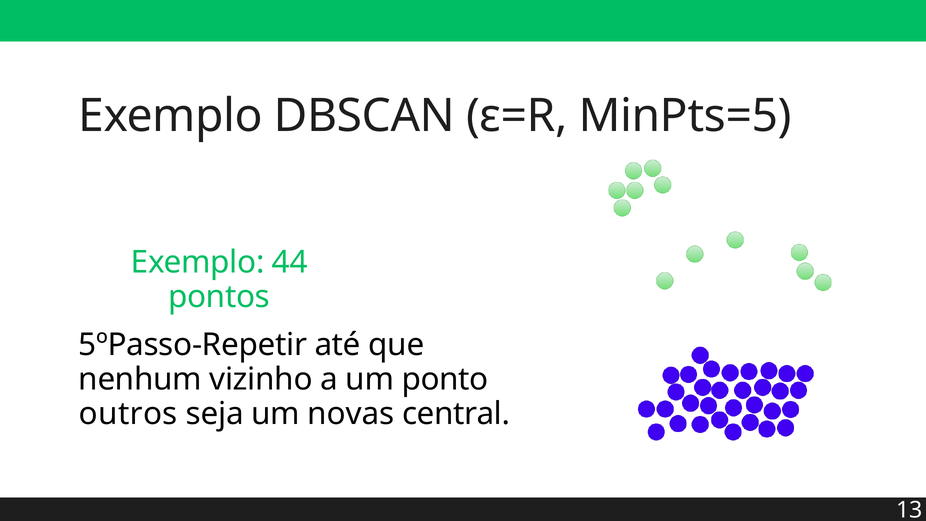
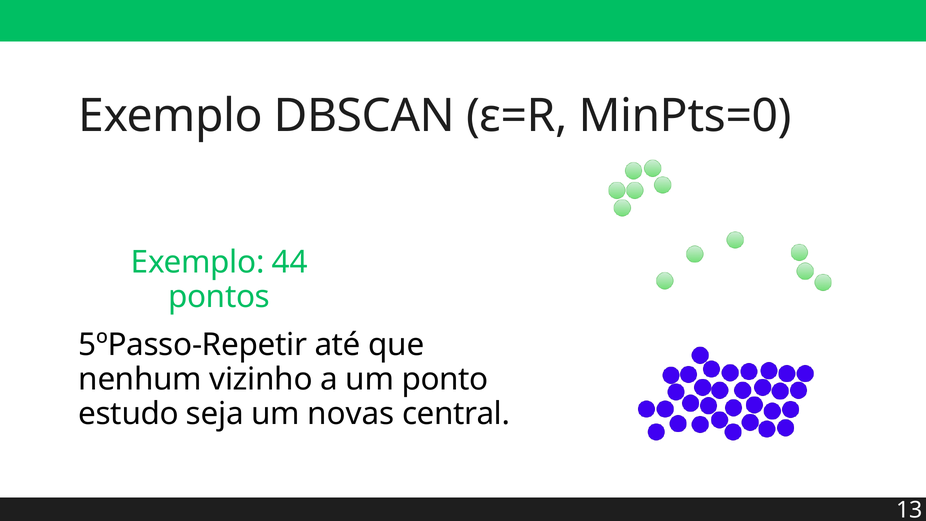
MinPts=5: MinPts=5 -> MinPts=0
outros: outros -> estudo
